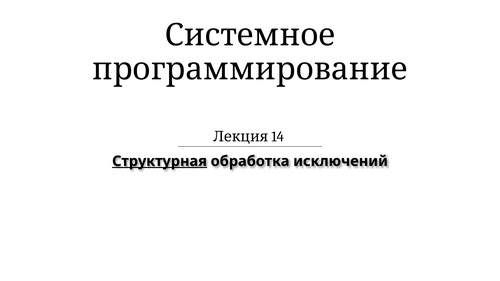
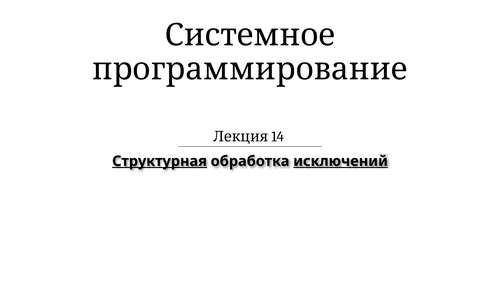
исключений underline: none -> present
